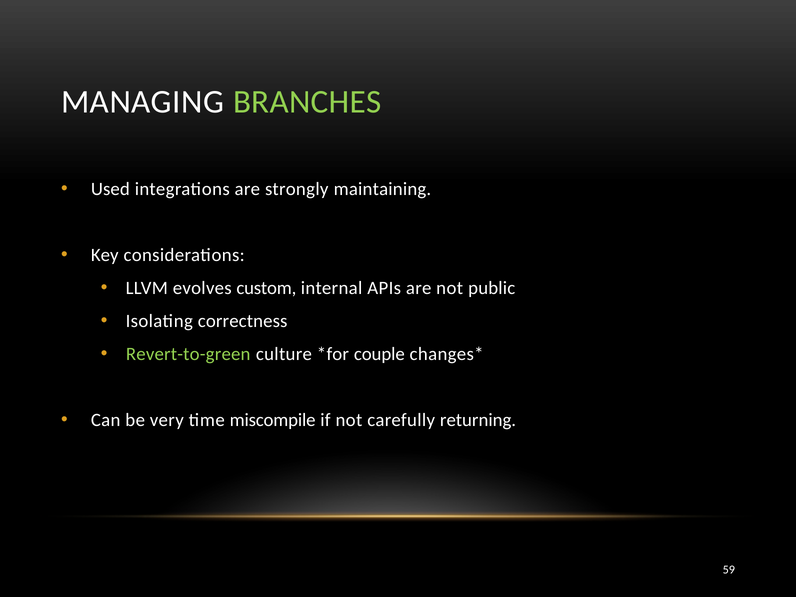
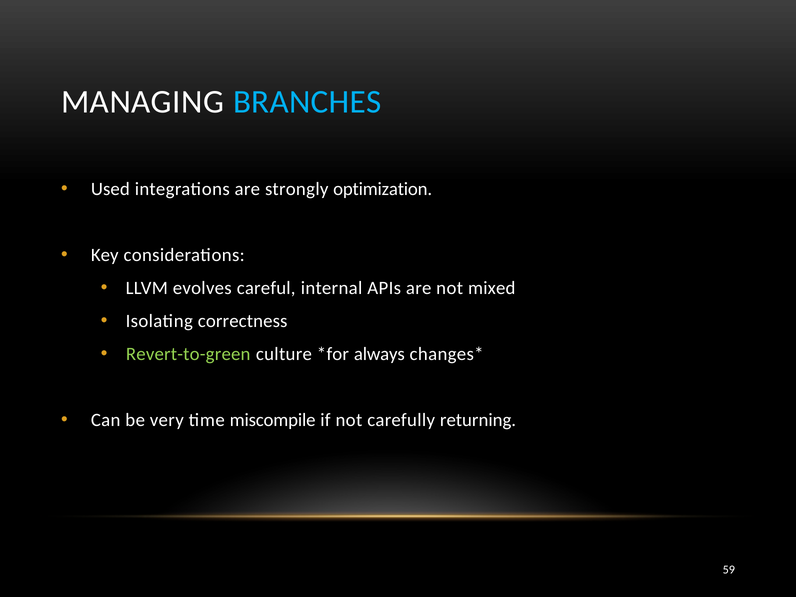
BRANCHES colour: light green -> light blue
maintaining: maintaining -> optimization
custom: custom -> careful
public: public -> mixed
couple: couple -> always
